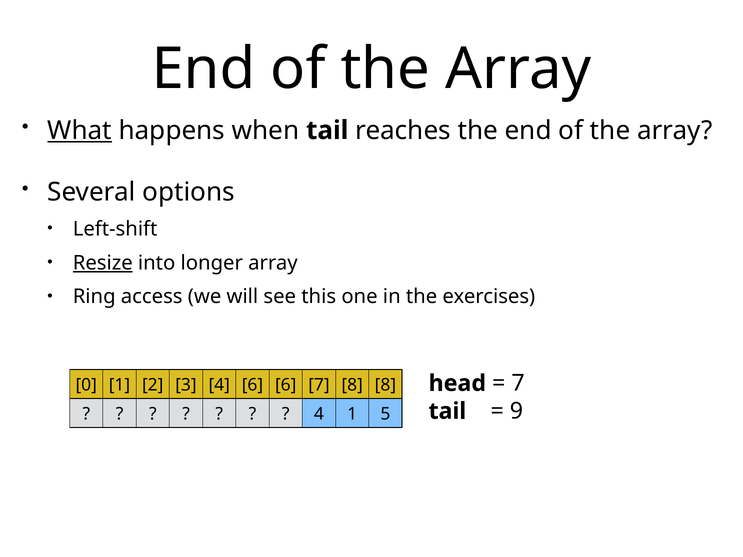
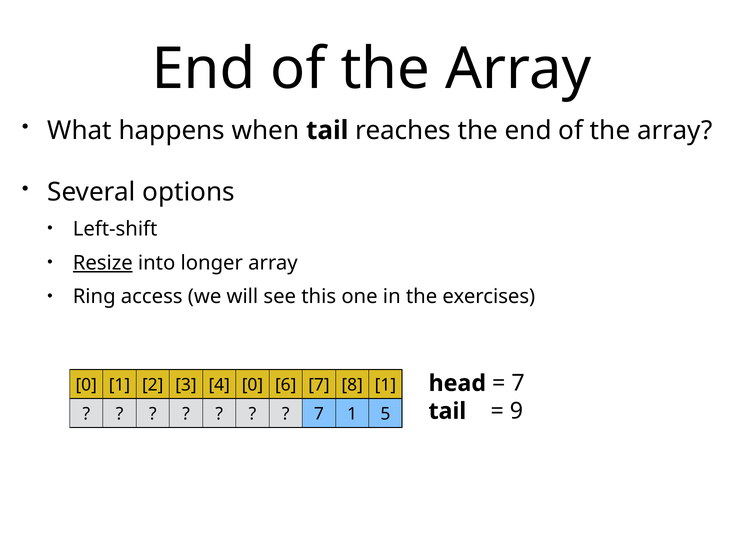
What underline: present -> none
4 6: 6 -> 0
8 8: 8 -> 1
4 at (319, 414): 4 -> 7
